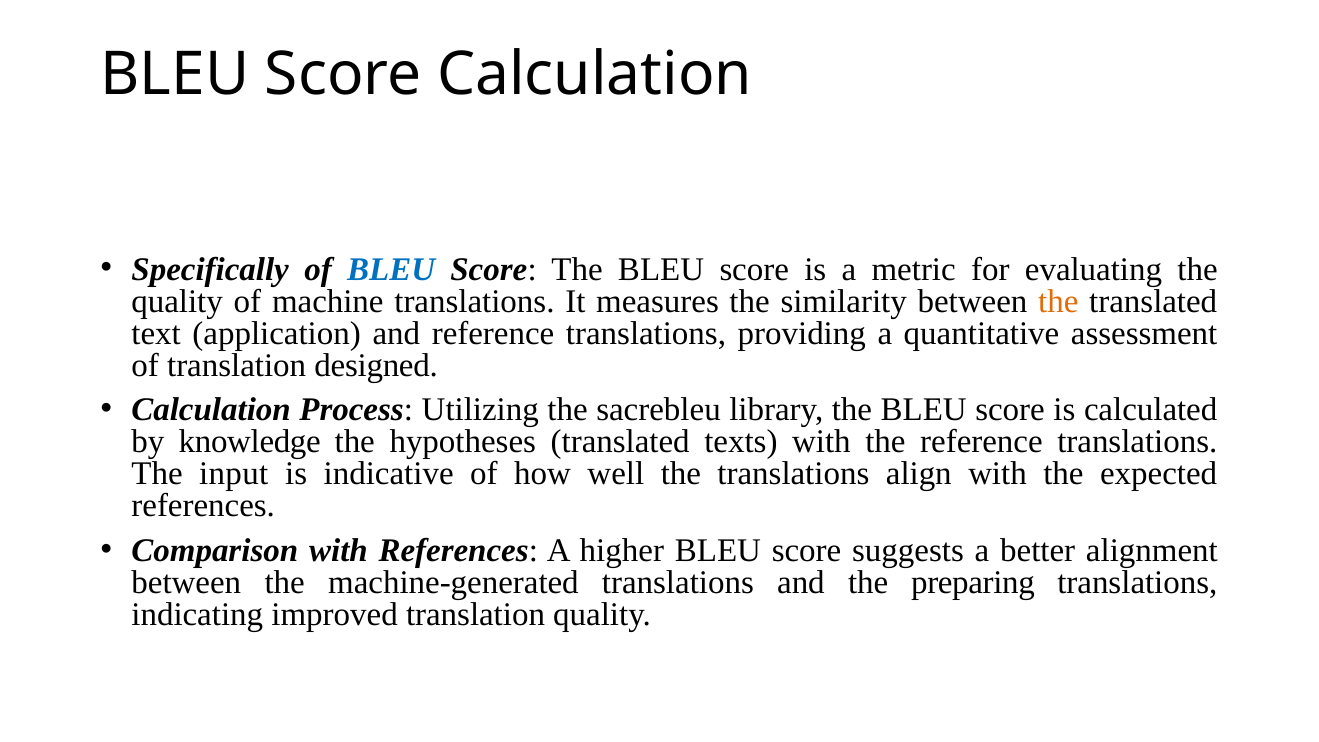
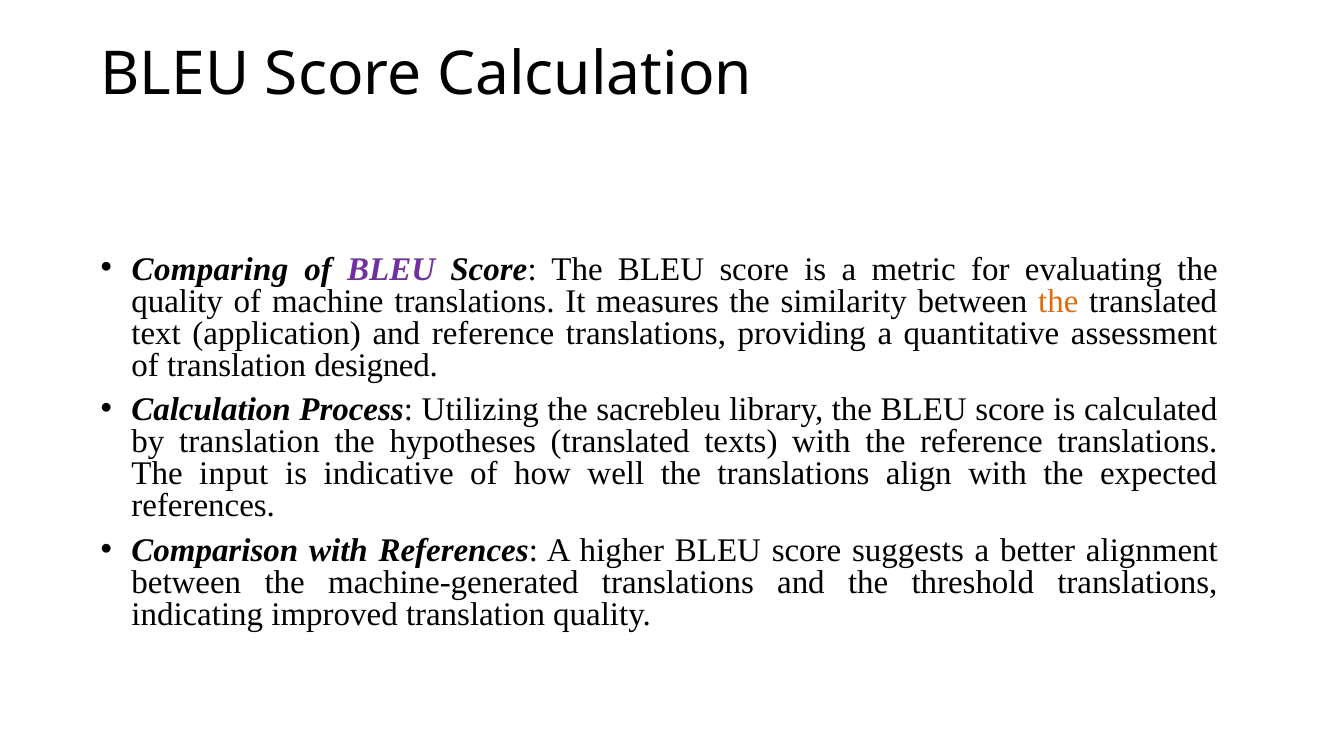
Specifically: Specifically -> Comparing
BLEU at (391, 269) colour: blue -> purple
by knowledge: knowledge -> translation
preparing: preparing -> threshold
